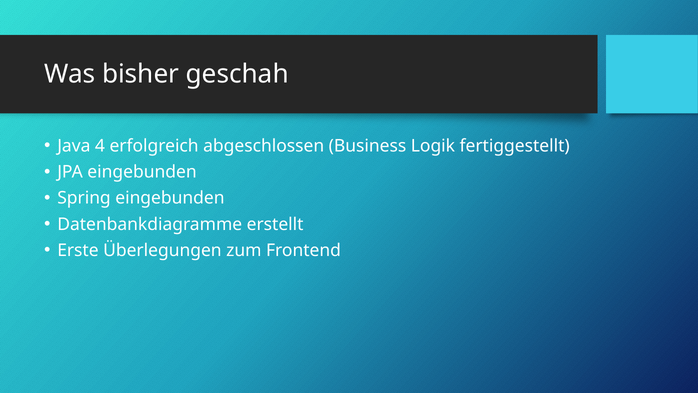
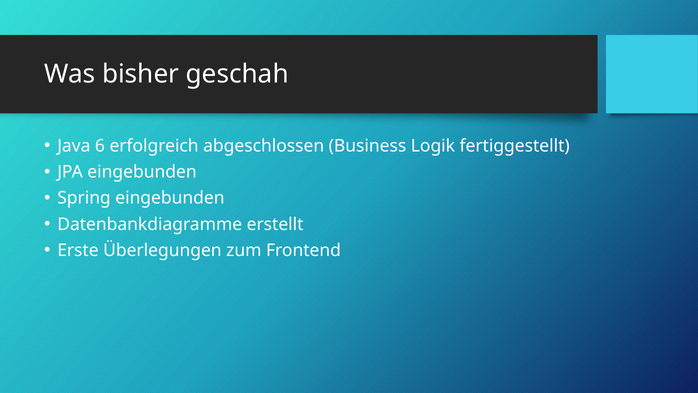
4: 4 -> 6
